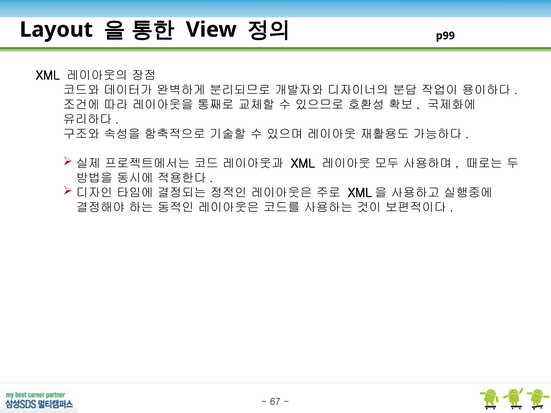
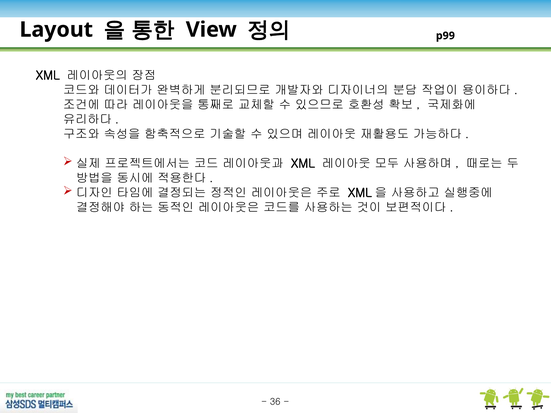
67: 67 -> 36
